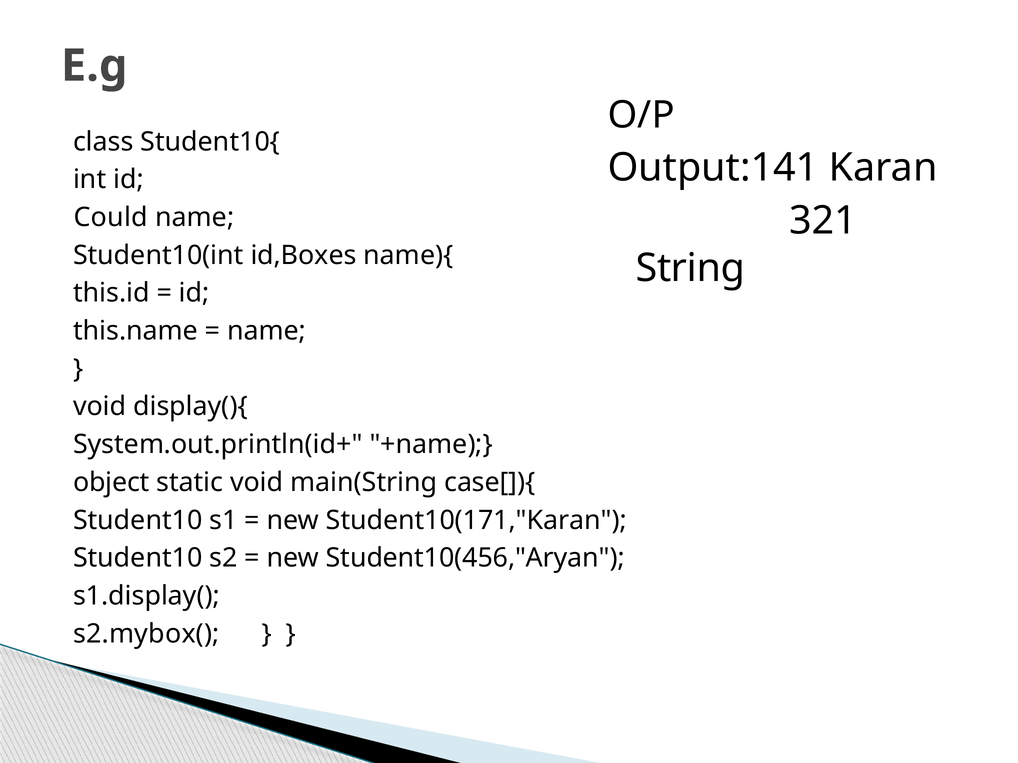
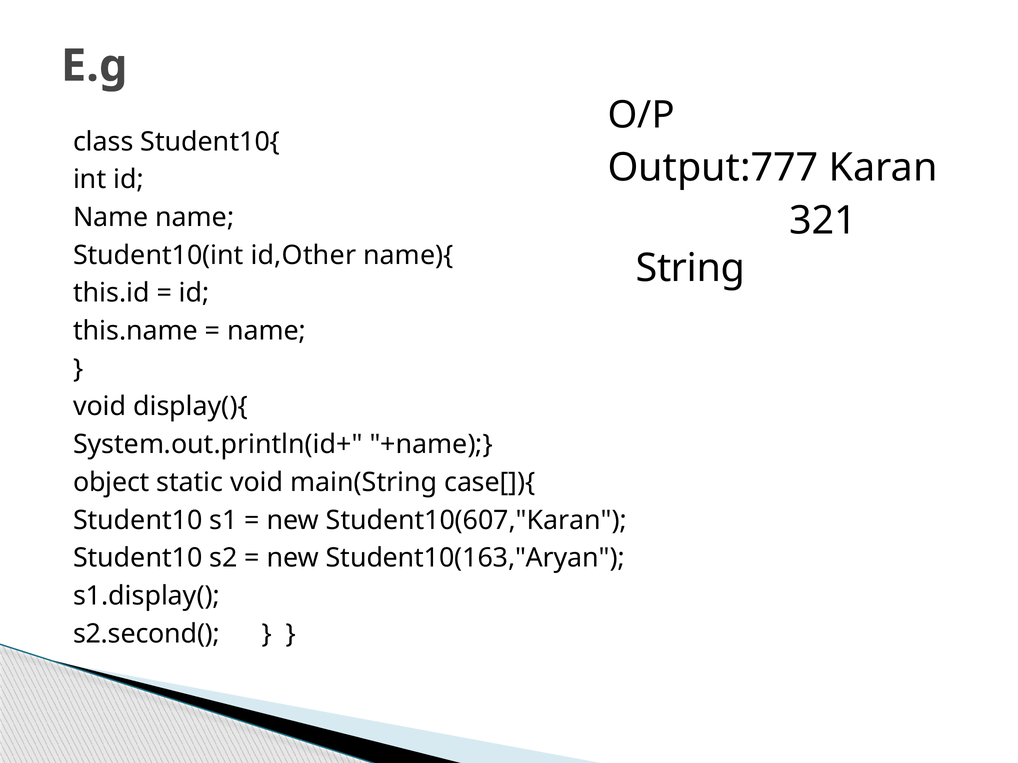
Output:141: Output:141 -> Output:777
Could at (111, 218): Could -> Name
id,Boxes: id,Boxes -> id,Other
Student10(171,"Karan: Student10(171,"Karan -> Student10(607,"Karan
Student10(456,"Aryan: Student10(456,"Aryan -> Student10(163,"Aryan
s2.mybox(: s2.mybox( -> s2.second(
